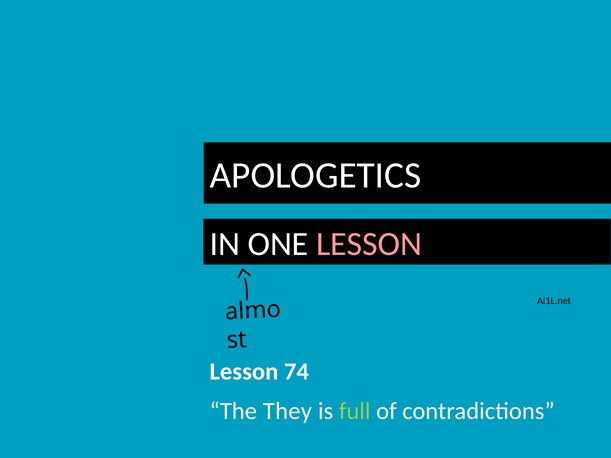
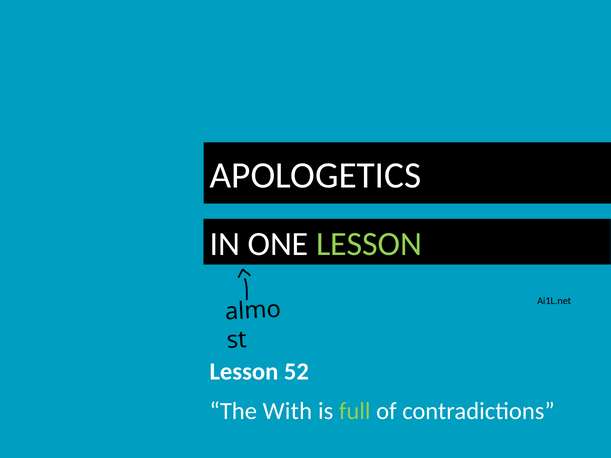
LESSON at (369, 244) colour: pink -> light green
74: 74 -> 52
They: They -> With
